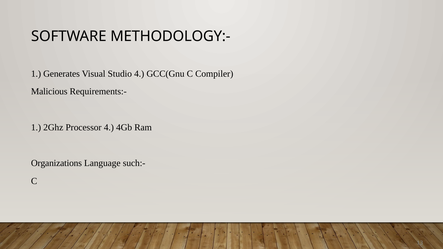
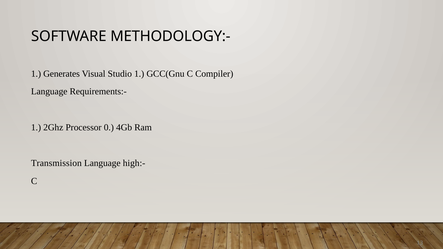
Studio 4: 4 -> 1
Malicious at (49, 92): Malicious -> Language
Processor 4: 4 -> 0
Organizations: Organizations -> Transmission
such:-: such:- -> high:-
